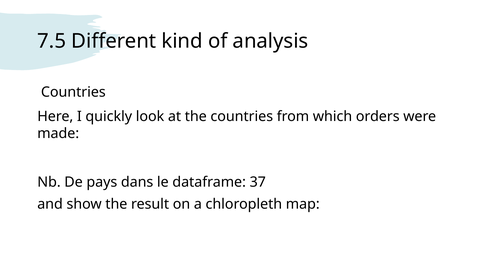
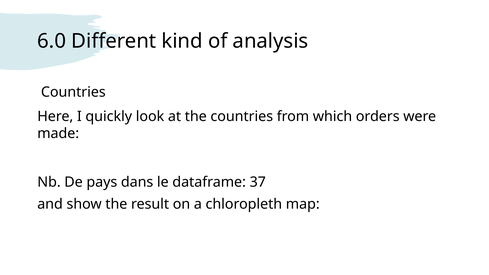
7.5: 7.5 -> 6.0
